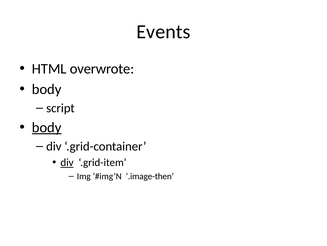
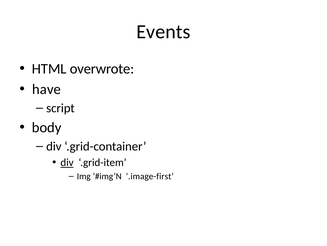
body at (47, 89): body -> have
body at (47, 127) underline: present -> none
.image-then: .image-then -> .image-first
